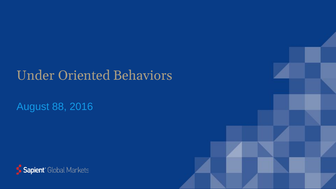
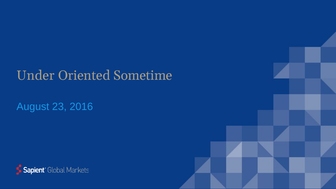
Behaviors: Behaviors -> Sometime
88: 88 -> 23
